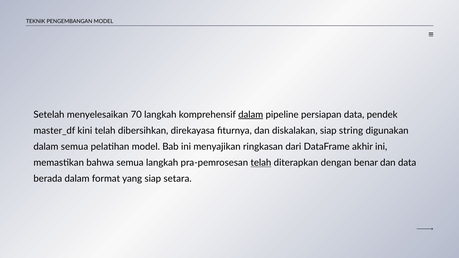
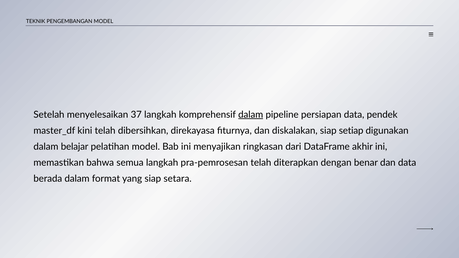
70: 70 -> 37
string: string -> setiap
dalam semua: semua -> belajar
telah at (261, 163) underline: present -> none
